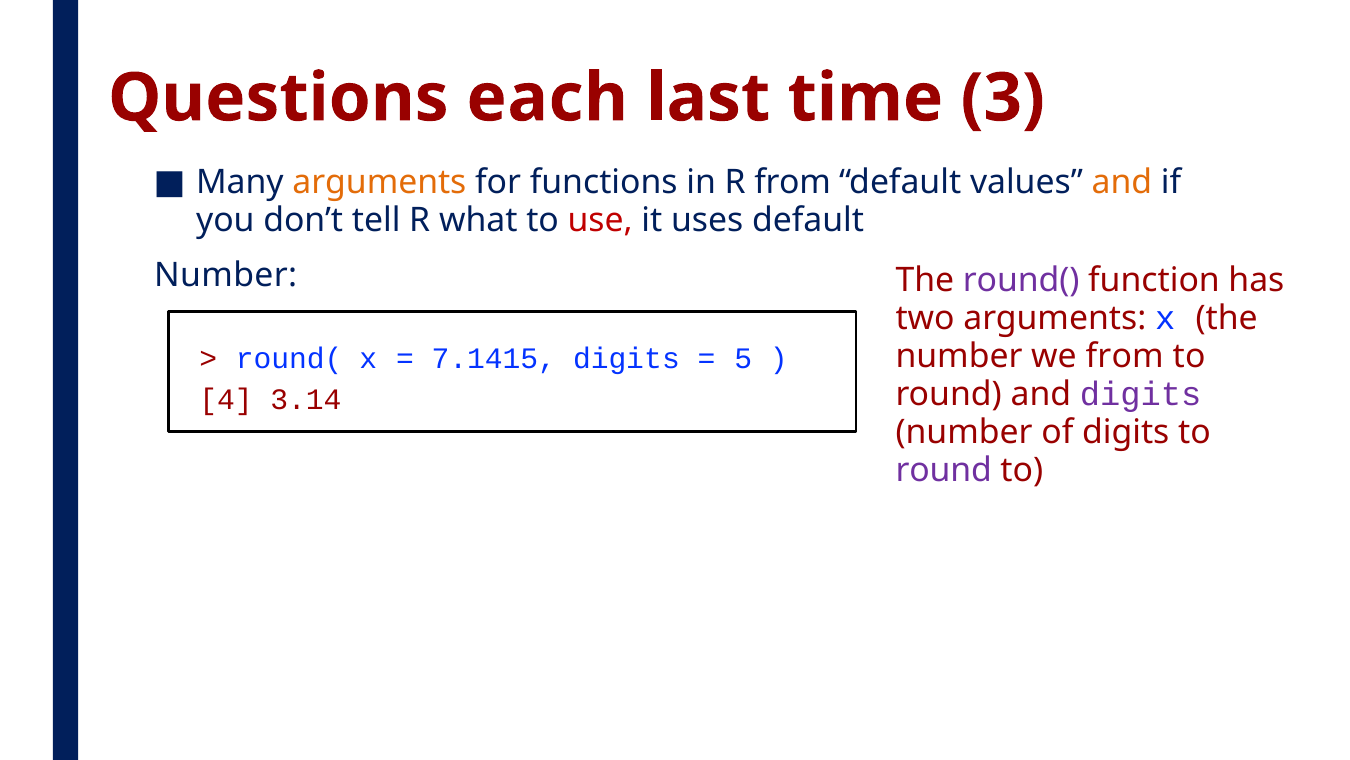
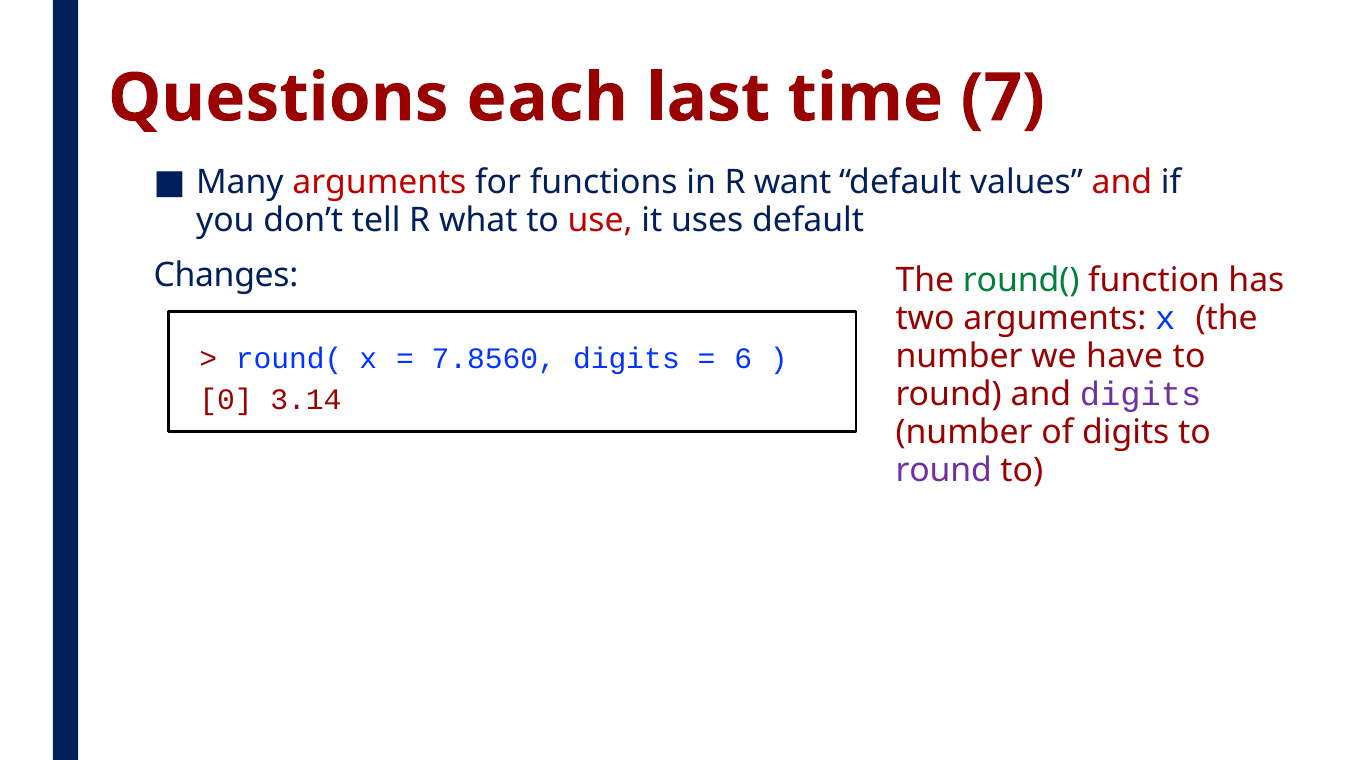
3: 3 -> 7
arguments at (379, 182) colour: orange -> red
R from: from -> want
and at (1122, 182) colour: orange -> red
Number at (226, 275): Number -> Changes
round( at (1021, 280) colour: purple -> green
we from: from -> have
7.1415: 7.1415 -> 7.8560
5: 5 -> 6
4: 4 -> 0
